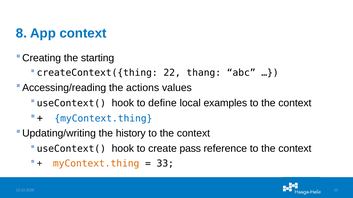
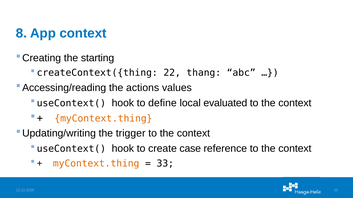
examples: examples -> evaluated
myContext.thing at (103, 119) colour: blue -> orange
history: history -> trigger
pass: pass -> case
